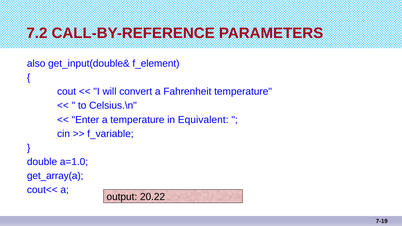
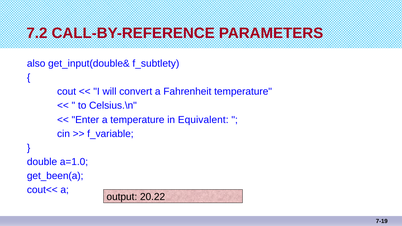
f_element: f_element -> f_subtlety
get_array(a: get_array(a -> get_been(a
